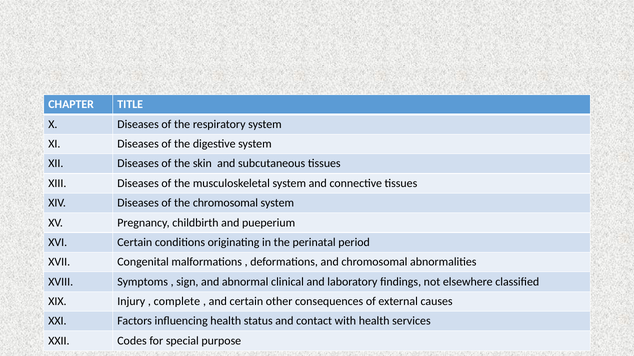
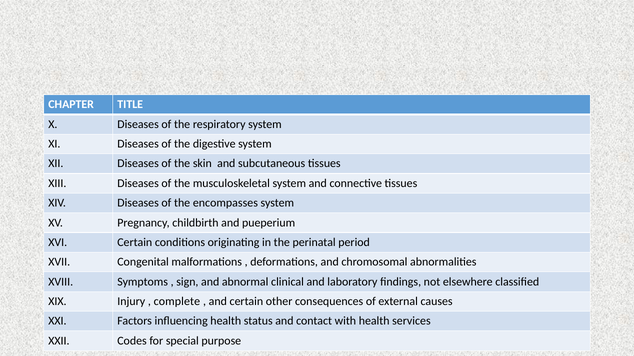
the chromosomal: chromosomal -> encompasses
